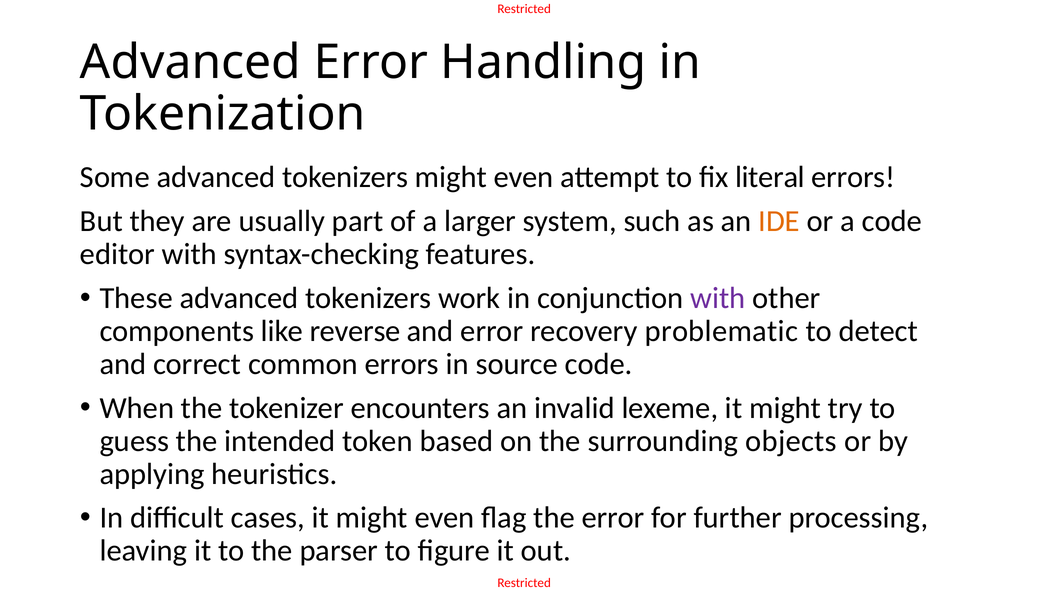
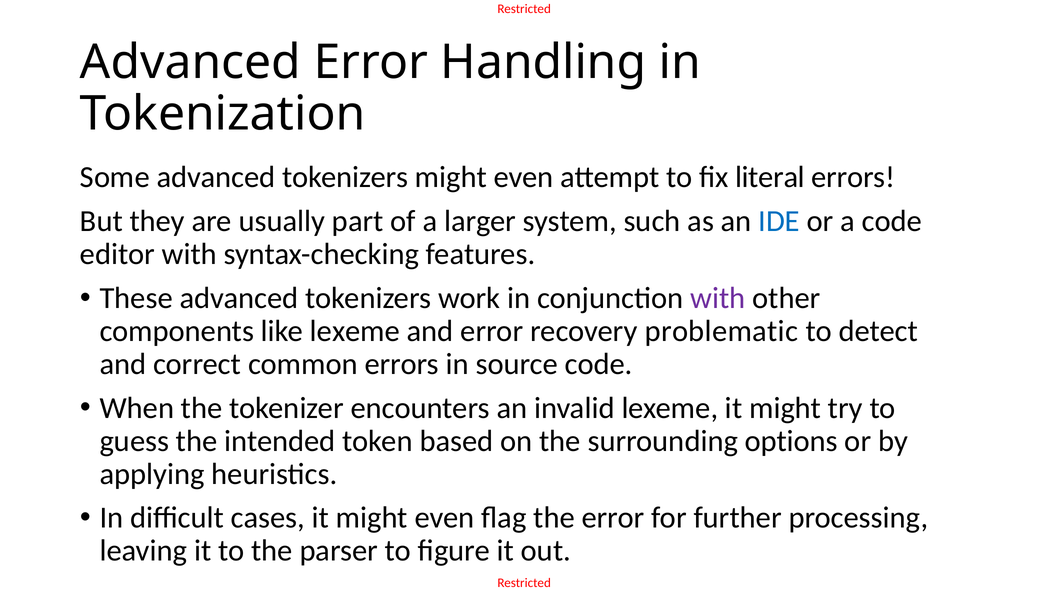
IDE colour: orange -> blue
like reverse: reverse -> lexeme
objects: objects -> options
